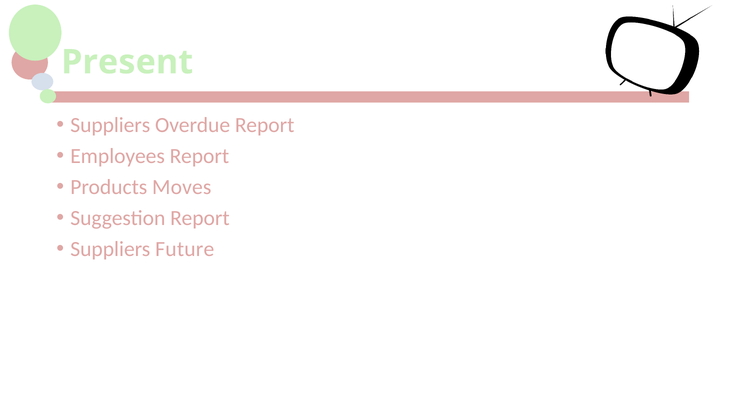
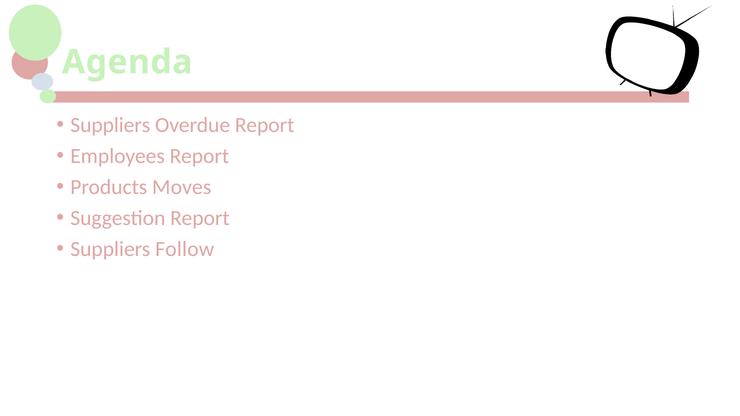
Present: Present -> Agenda
Future: Future -> Follow
